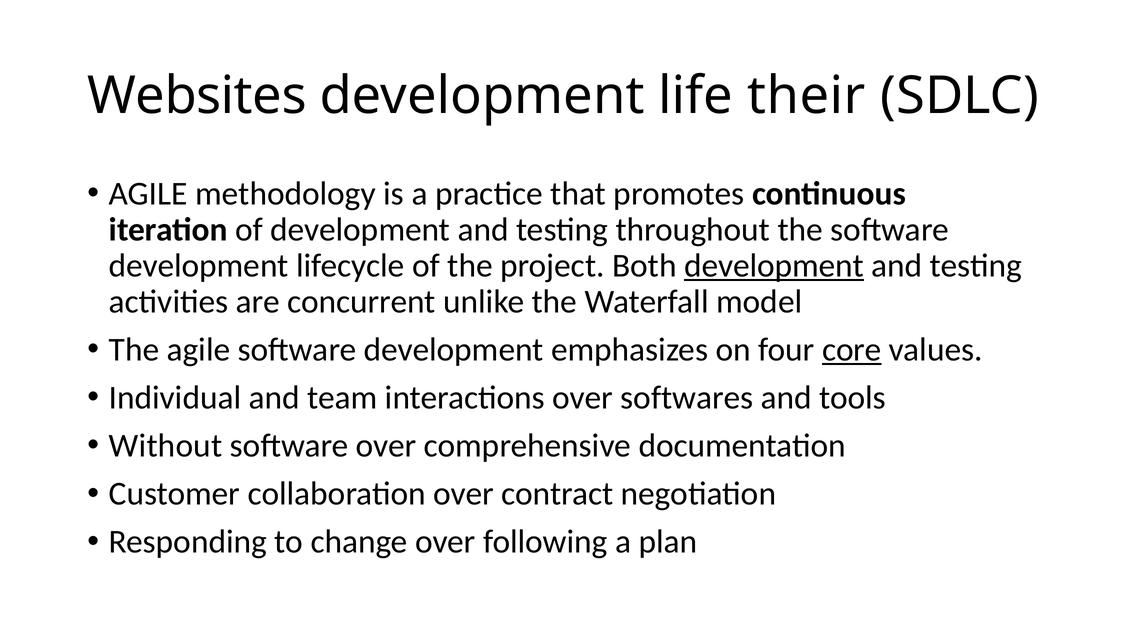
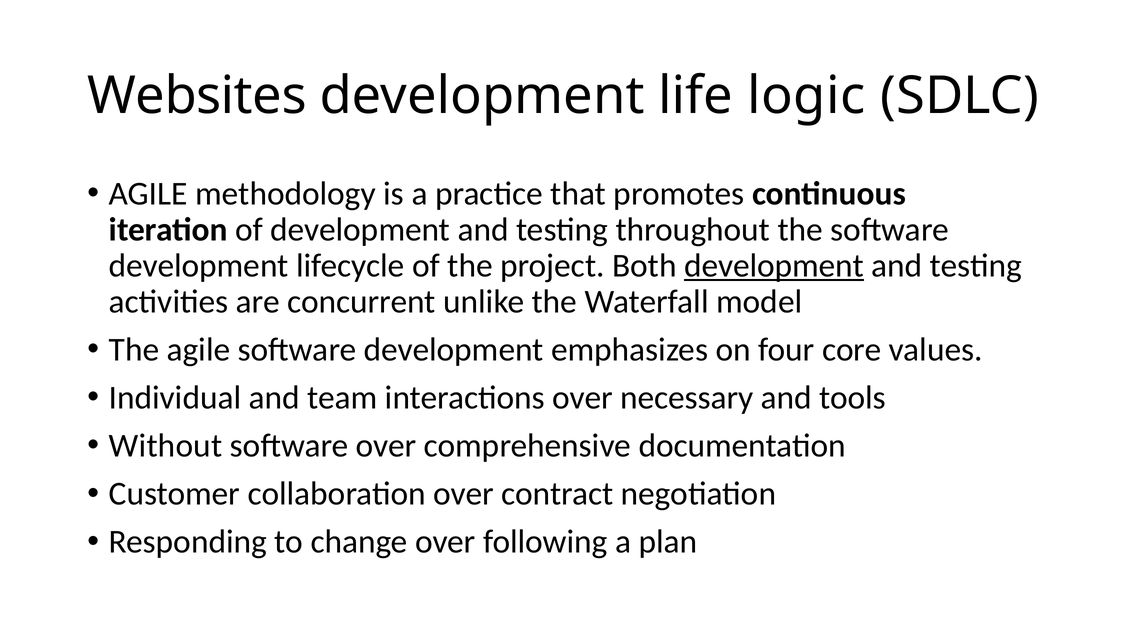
their: their -> logic
core underline: present -> none
softwares: softwares -> necessary
